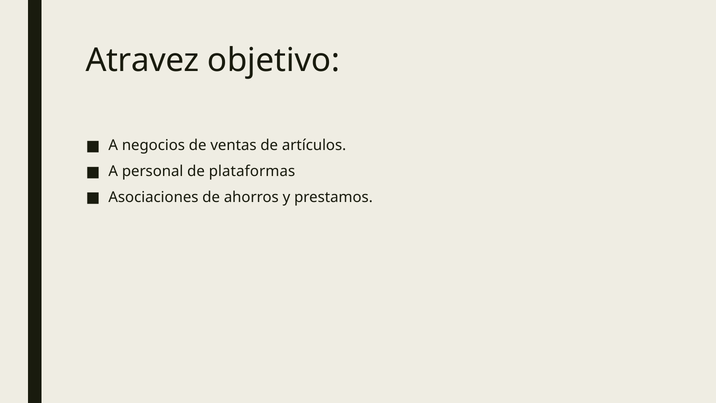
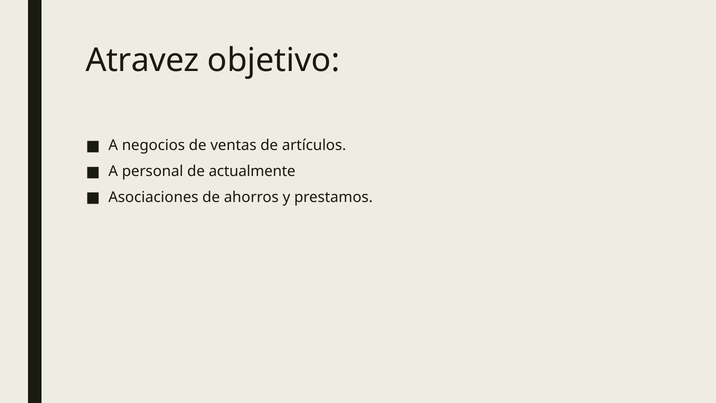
plataformas: plataformas -> actualmente
